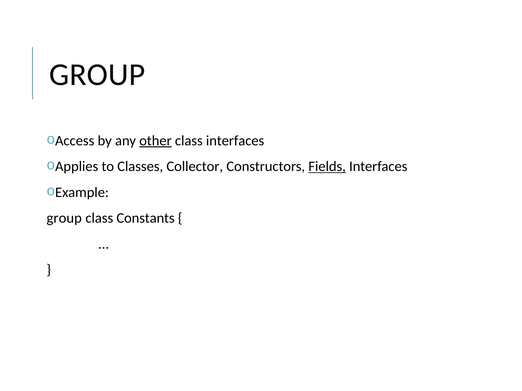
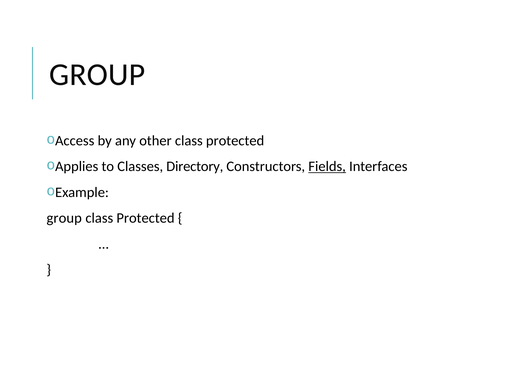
other underline: present -> none
interfaces at (235, 141): interfaces -> protected
Collector: Collector -> Directory
Constants at (146, 218): Constants -> Protected
